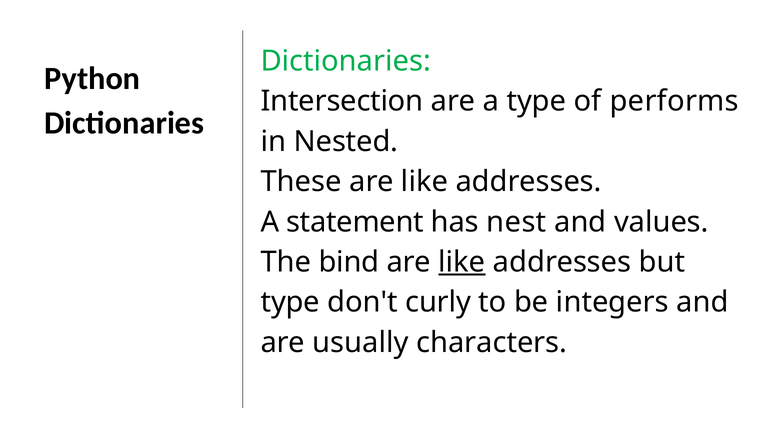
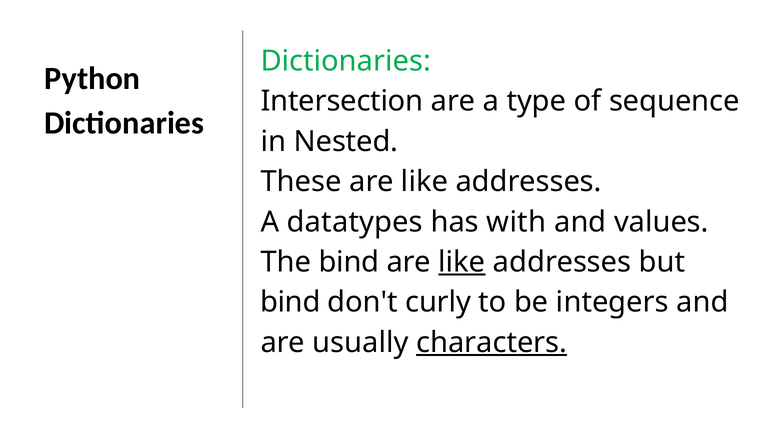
performs: performs -> sequence
statement: statement -> datatypes
nest: nest -> with
type at (290, 302): type -> bind
characters underline: none -> present
